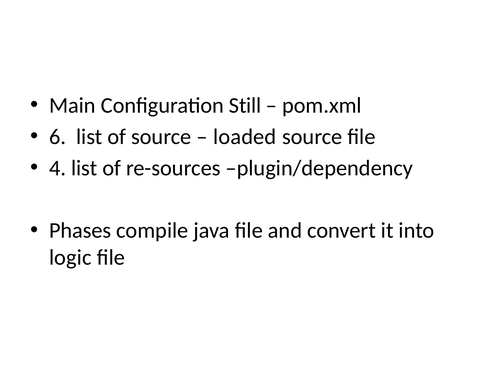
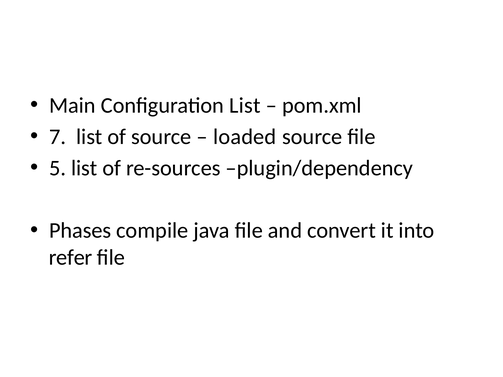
Configuration Still: Still -> List
6: 6 -> 7
4: 4 -> 5
logic: logic -> refer
